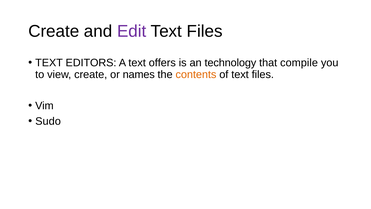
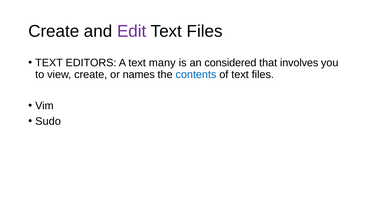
offers: offers -> many
technology: technology -> considered
compile: compile -> involves
contents colour: orange -> blue
